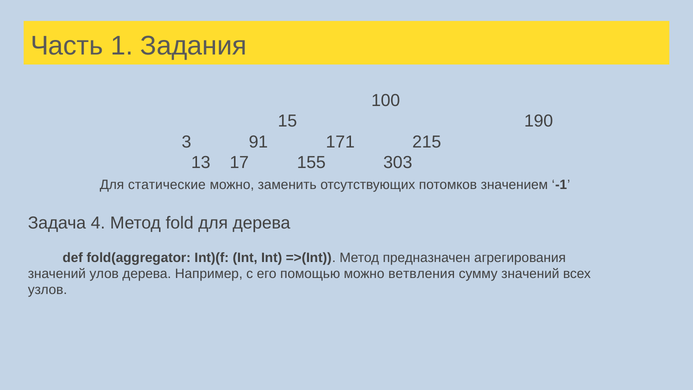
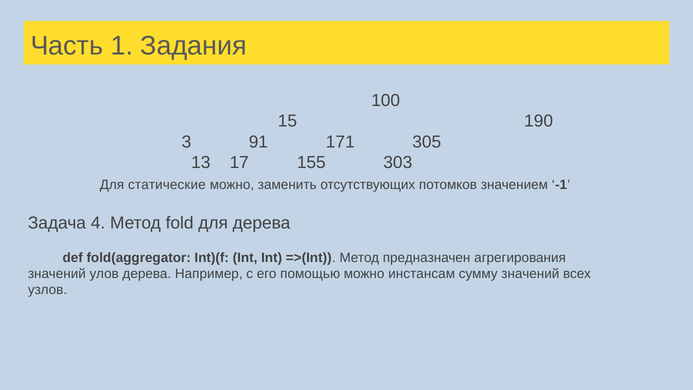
215: 215 -> 305
ветвления: ветвления -> инстансам
